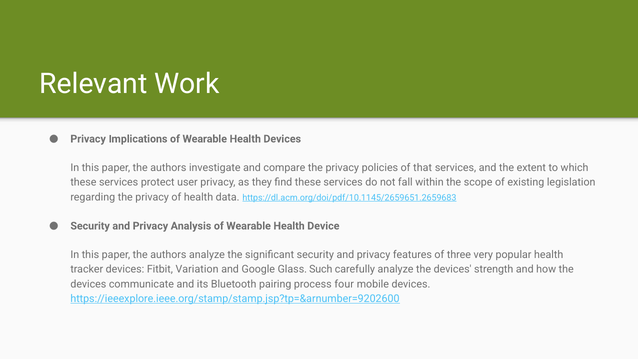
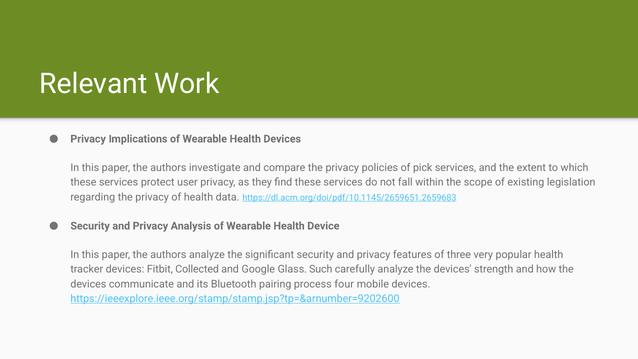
that: that -> pick
Variation: Variation -> Collected
